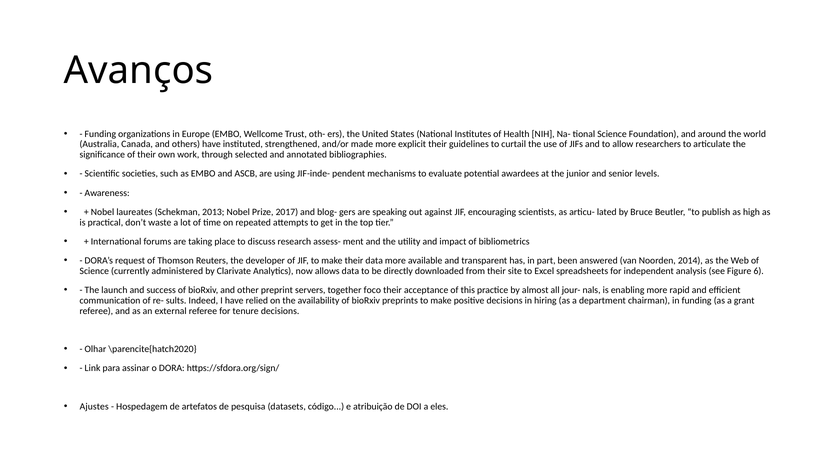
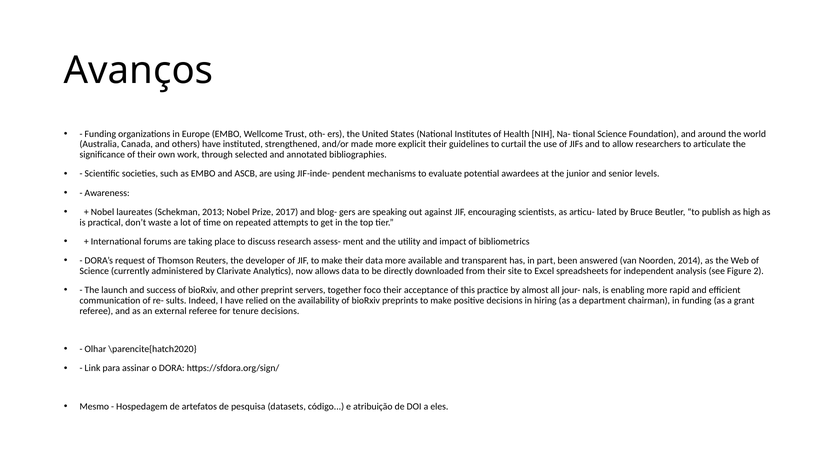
6: 6 -> 2
Ajustes: Ajustes -> Mesmo
